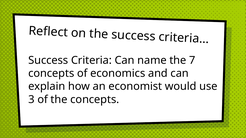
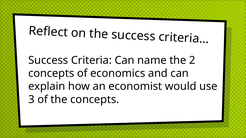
7: 7 -> 2
